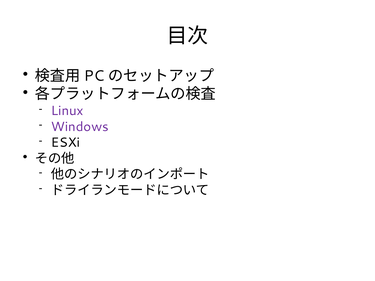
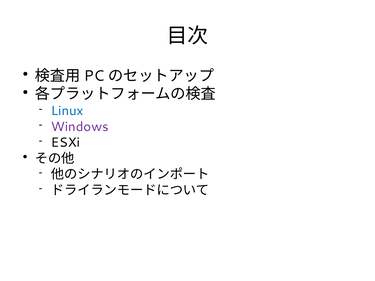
Linux colour: purple -> blue
